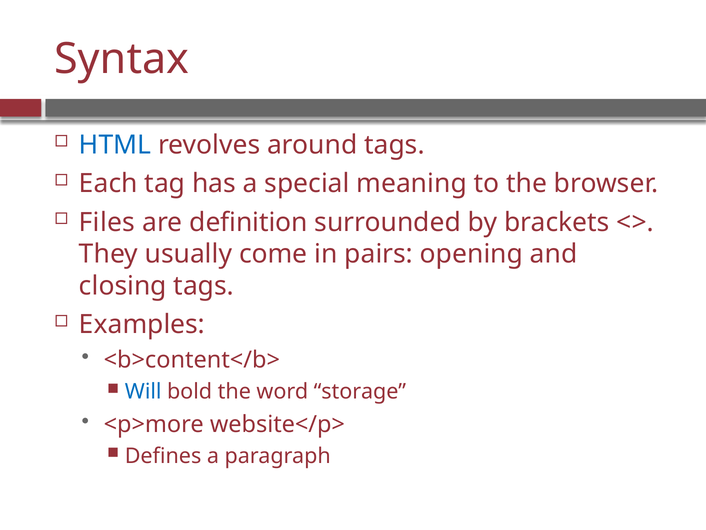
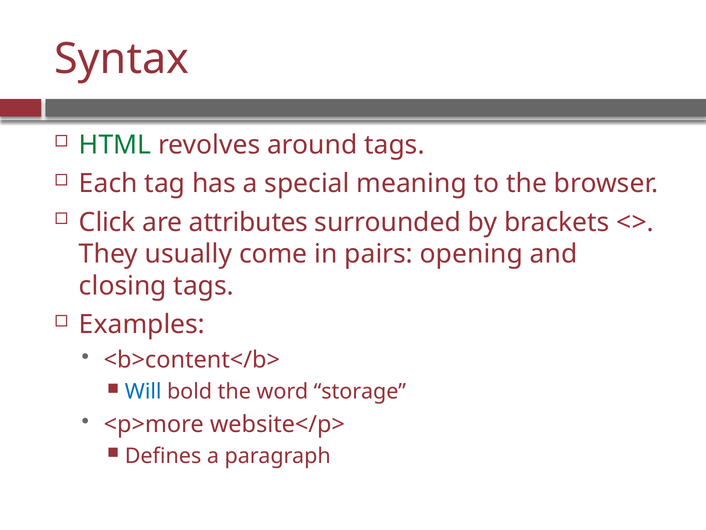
HTML colour: blue -> green
Files: Files -> Click
definition: definition -> attributes
